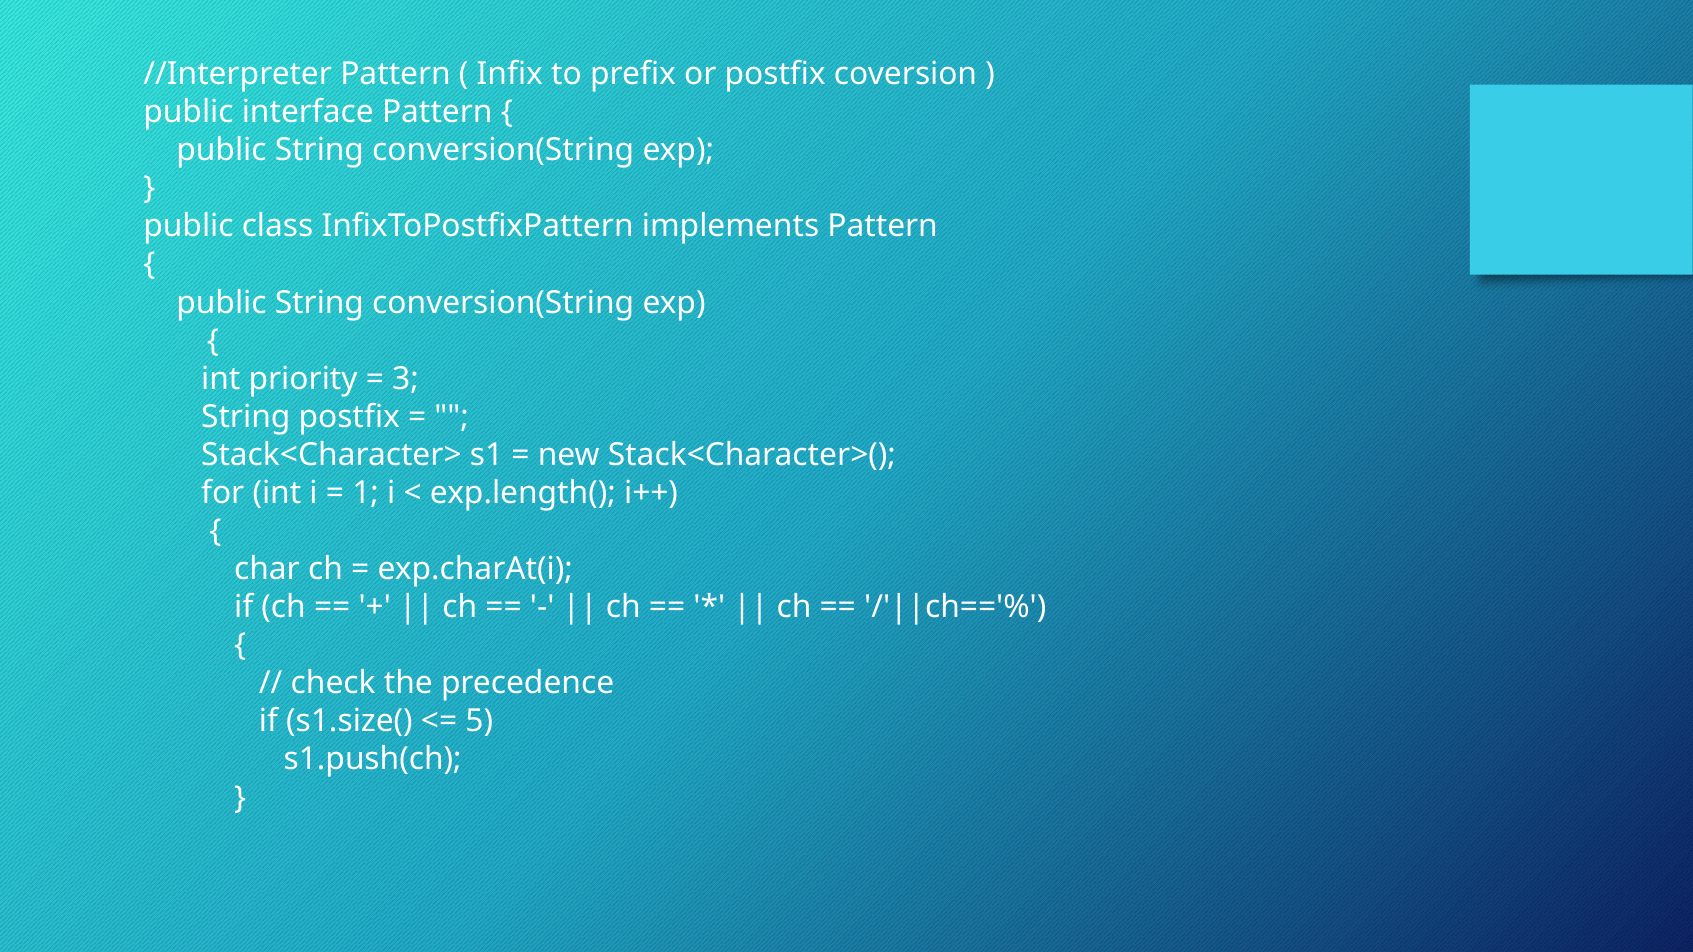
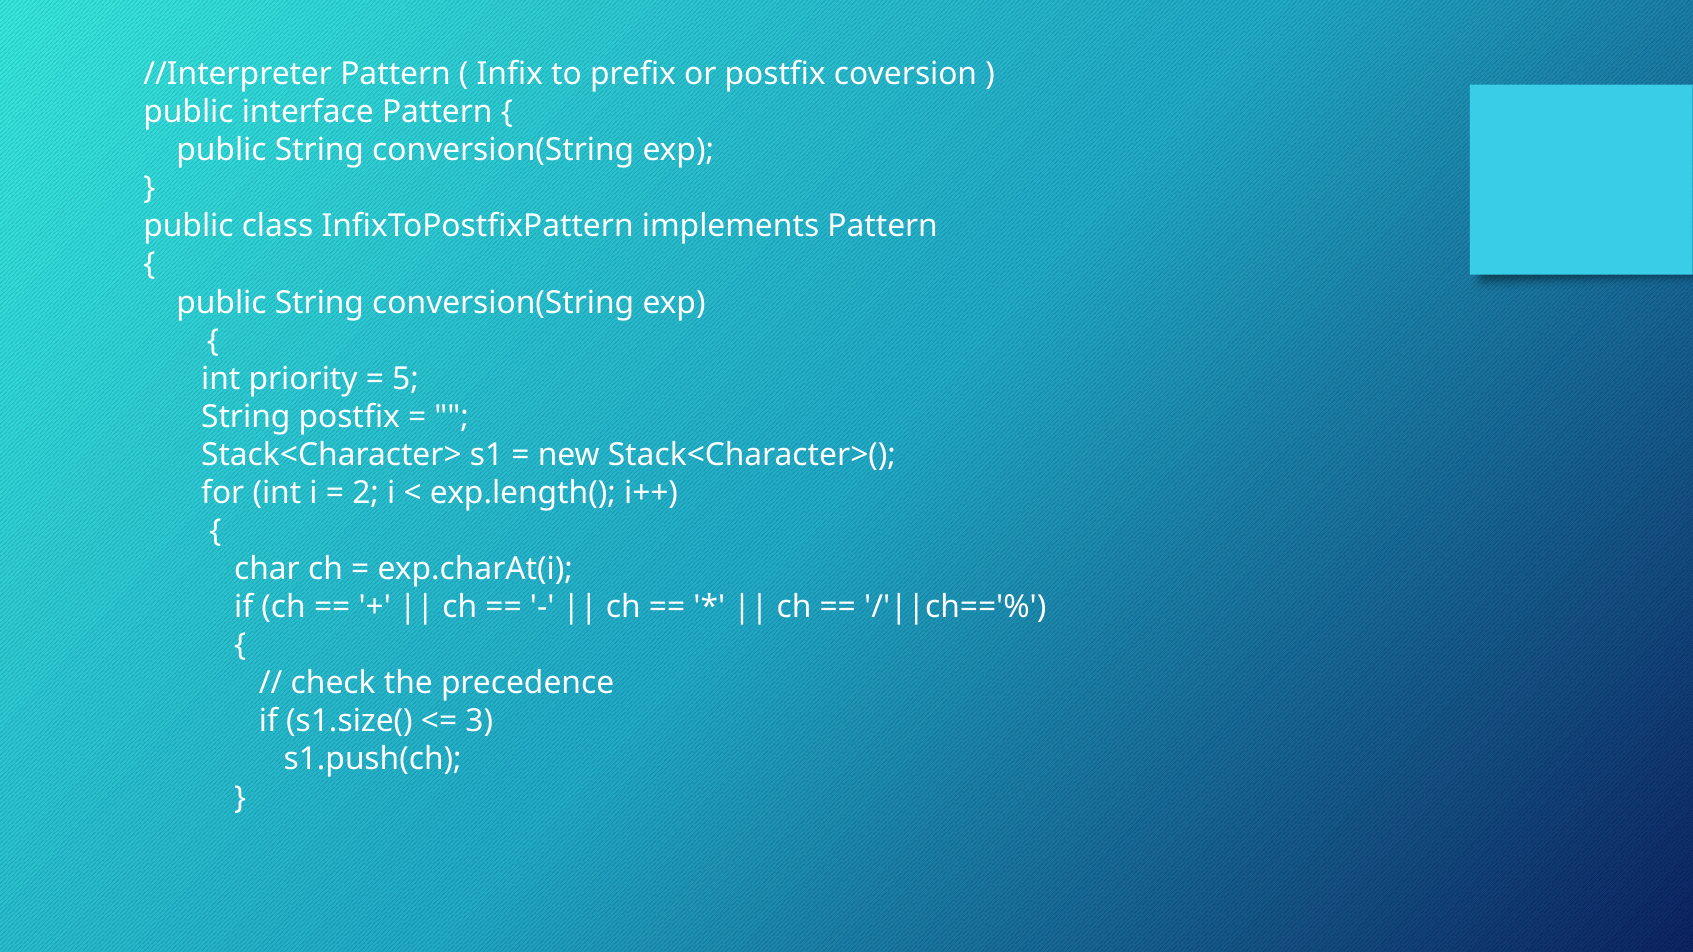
3: 3 -> 5
1: 1 -> 2
5: 5 -> 3
